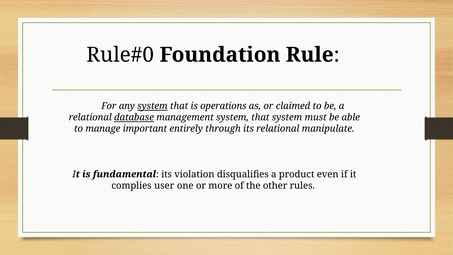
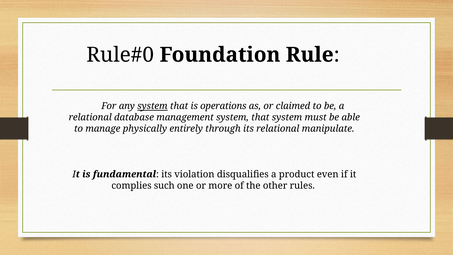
database underline: present -> none
important: important -> physically
user: user -> such
